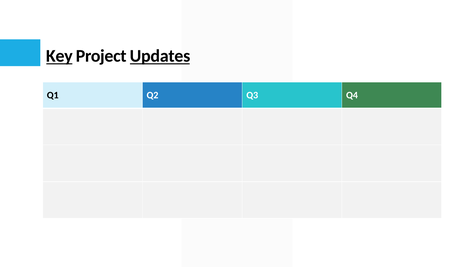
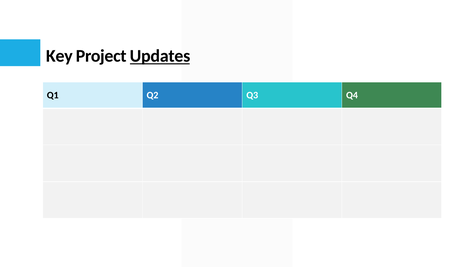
Key underline: present -> none
